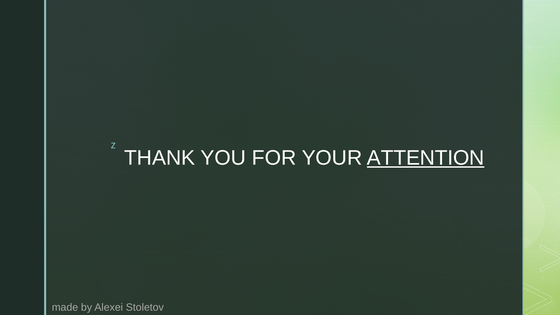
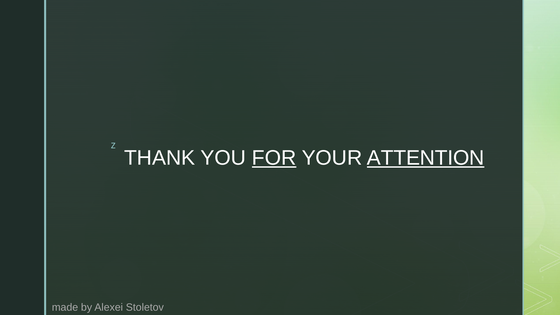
FOR underline: none -> present
